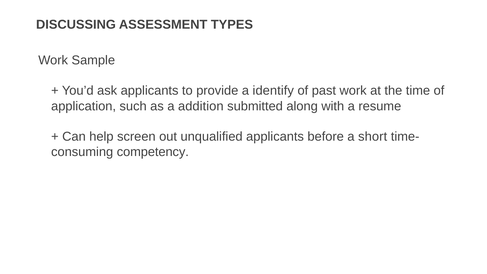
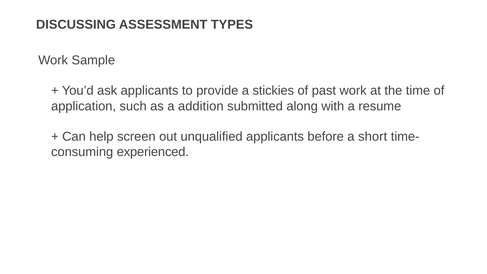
identify: identify -> stickies
competency: competency -> experienced
